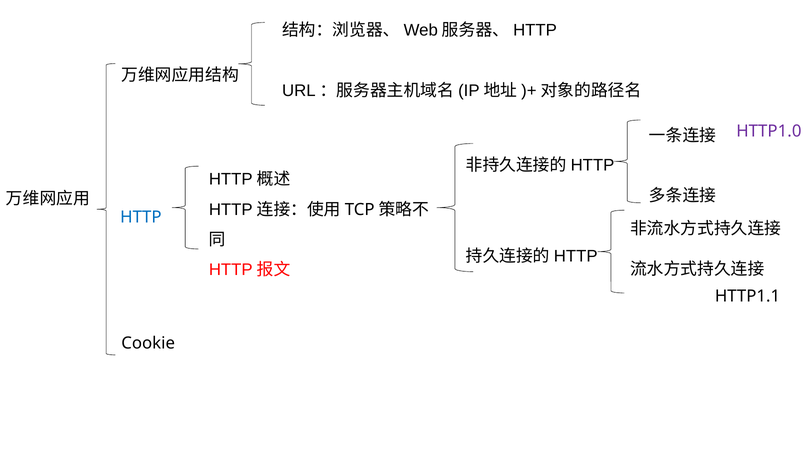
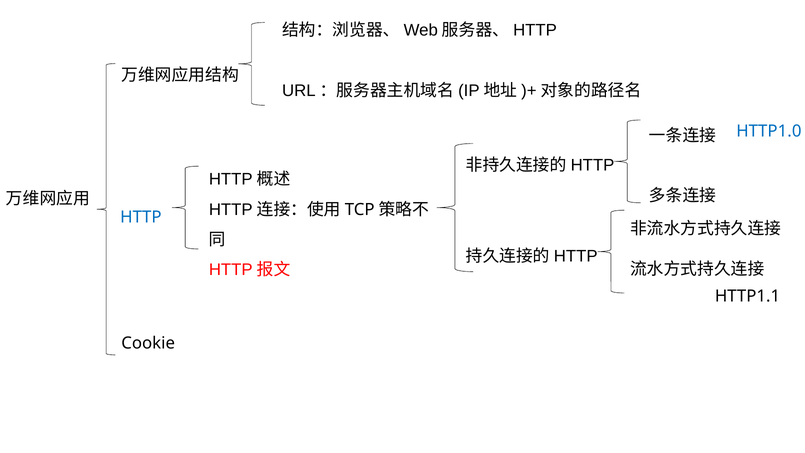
HTTP1.0 colour: purple -> blue
